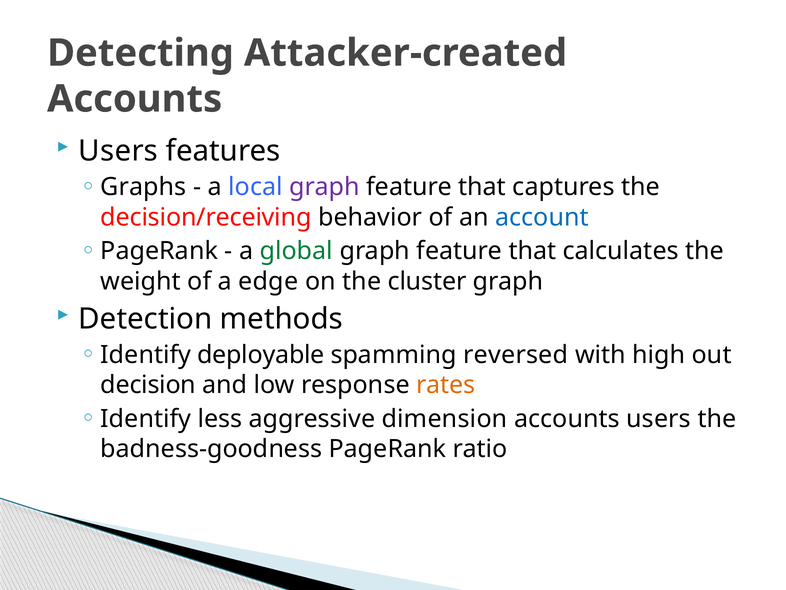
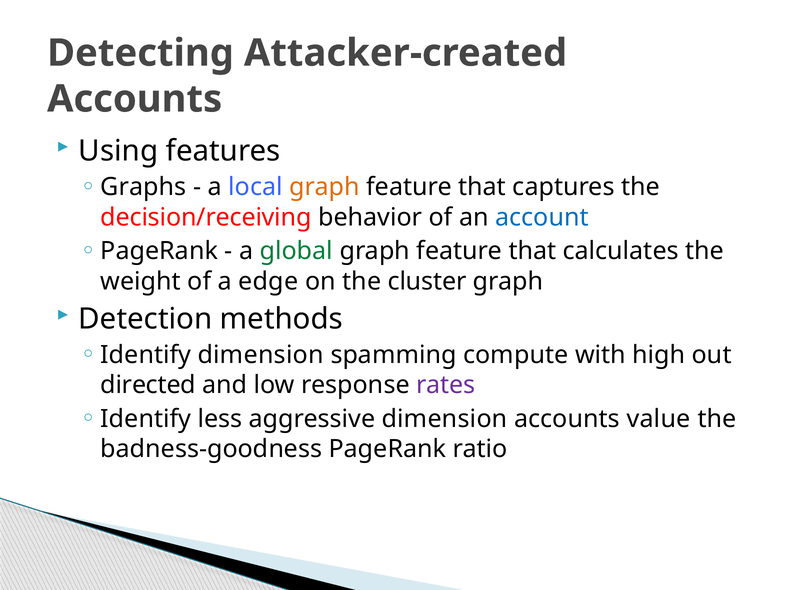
Users at (118, 151): Users -> Using
graph at (324, 187) colour: purple -> orange
Identify deployable: deployable -> dimension
reversed: reversed -> compute
decision: decision -> directed
rates colour: orange -> purple
accounts users: users -> value
